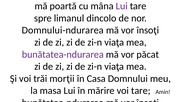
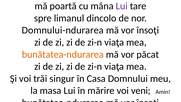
bunătatea-ndurarea at (63, 54) colour: purple -> orange
trăi morţii: morţii -> singur
voi tare: tare -> veni
